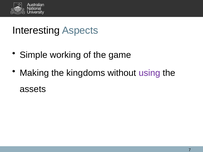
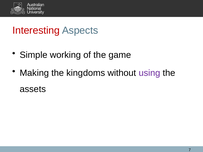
Interesting colour: black -> red
